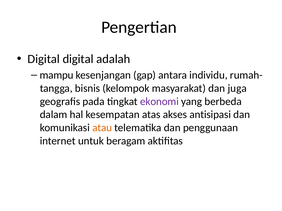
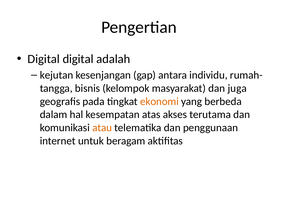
mampu: mampu -> kejutan
ekonomi colour: purple -> orange
antisipasi: antisipasi -> terutama
